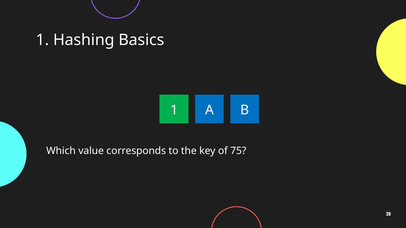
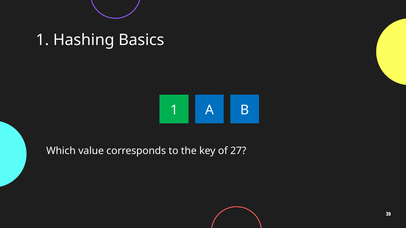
75: 75 -> 27
